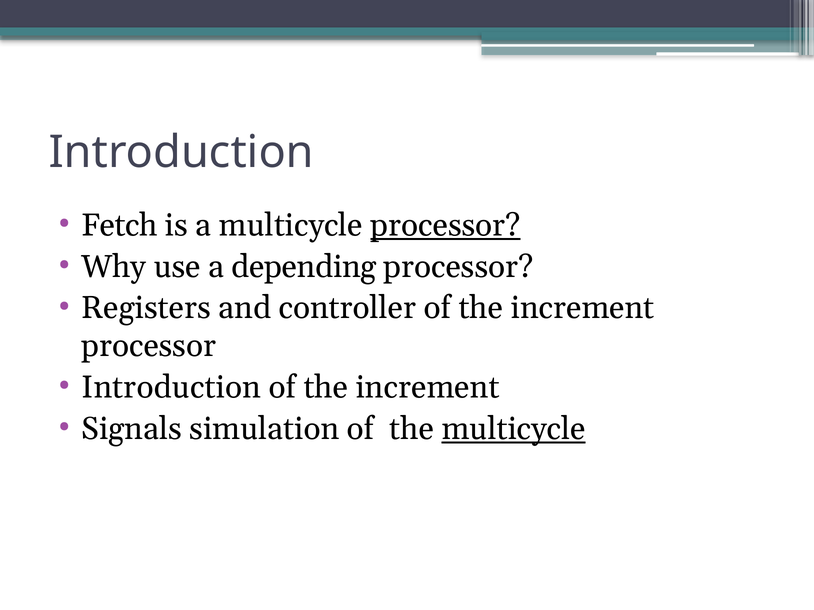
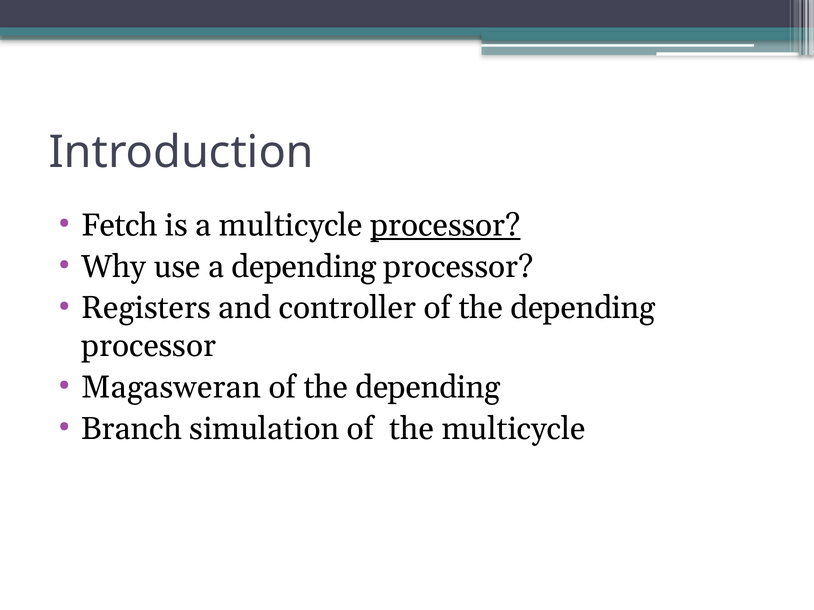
controller of the increment: increment -> depending
Introduction at (171, 388): Introduction -> Magasweran
increment at (428, 388): increment -> depending
Signals: Signals -> Branch
multicycle at (513, 429) underline: present -> none
